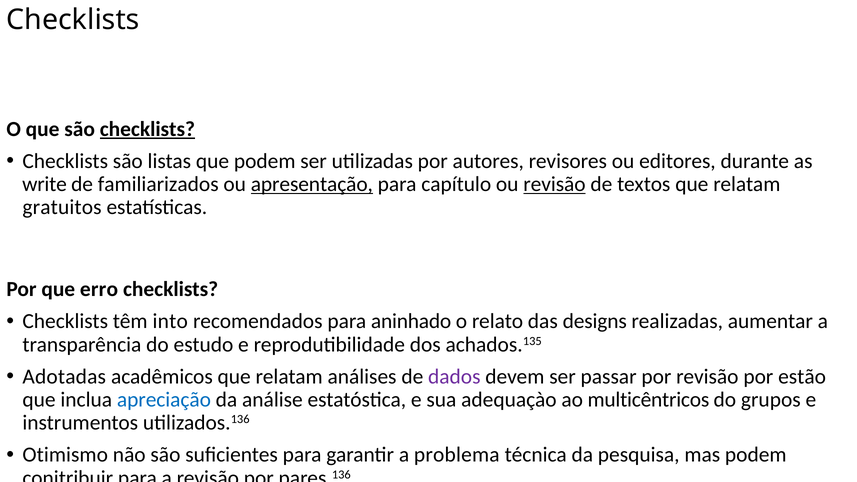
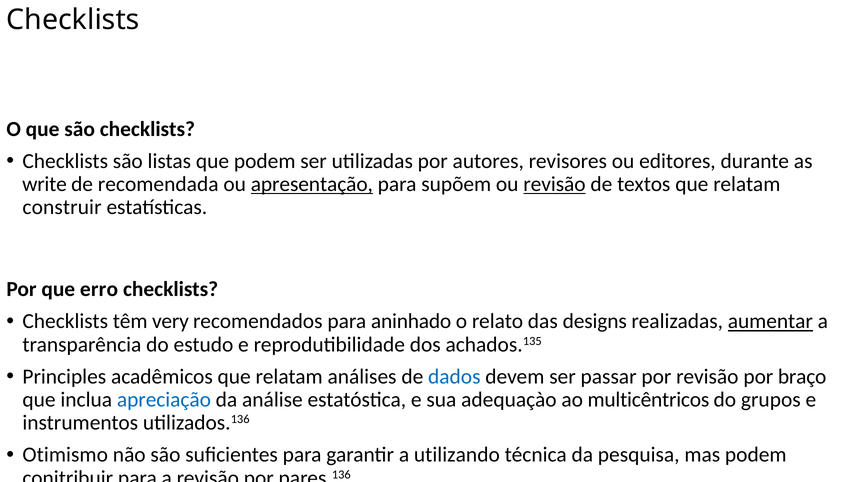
checklists at (147, 129) underline: present -> none
familiarizados: familiarizados -> recomendada
capítulo: capítulo -> supõem
gratuitos: gratuitos -> construir
into: into -> very
aumentar underline: none -> present
Adotadas: Adotadas -> Principles
dados colour: purple -> blue
por estão: estão -> braço
problema: problema -> utilizando
